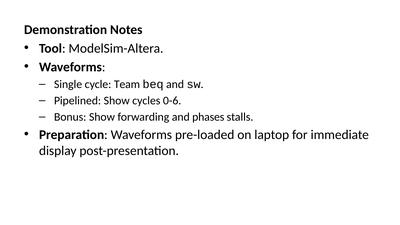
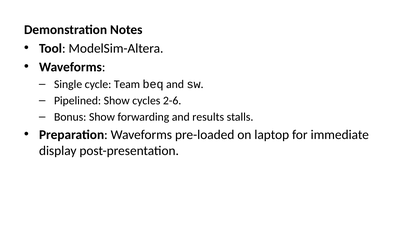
0-6: 0-6 -> 2-6
phases: phases -> results
